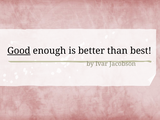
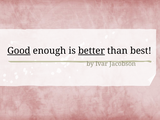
better underline: none -> present
